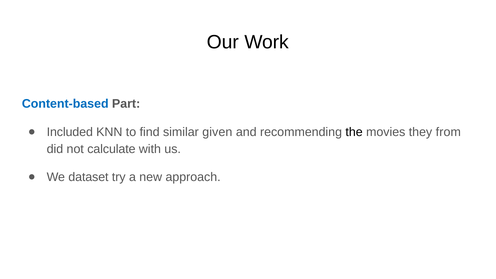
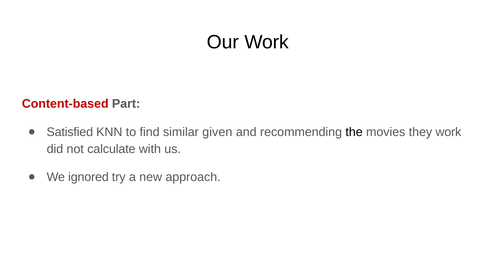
Content-based colour: blue -> red
Included: Included -> Satisfied
they from: from -> work
dataset: dataset -> ignored
